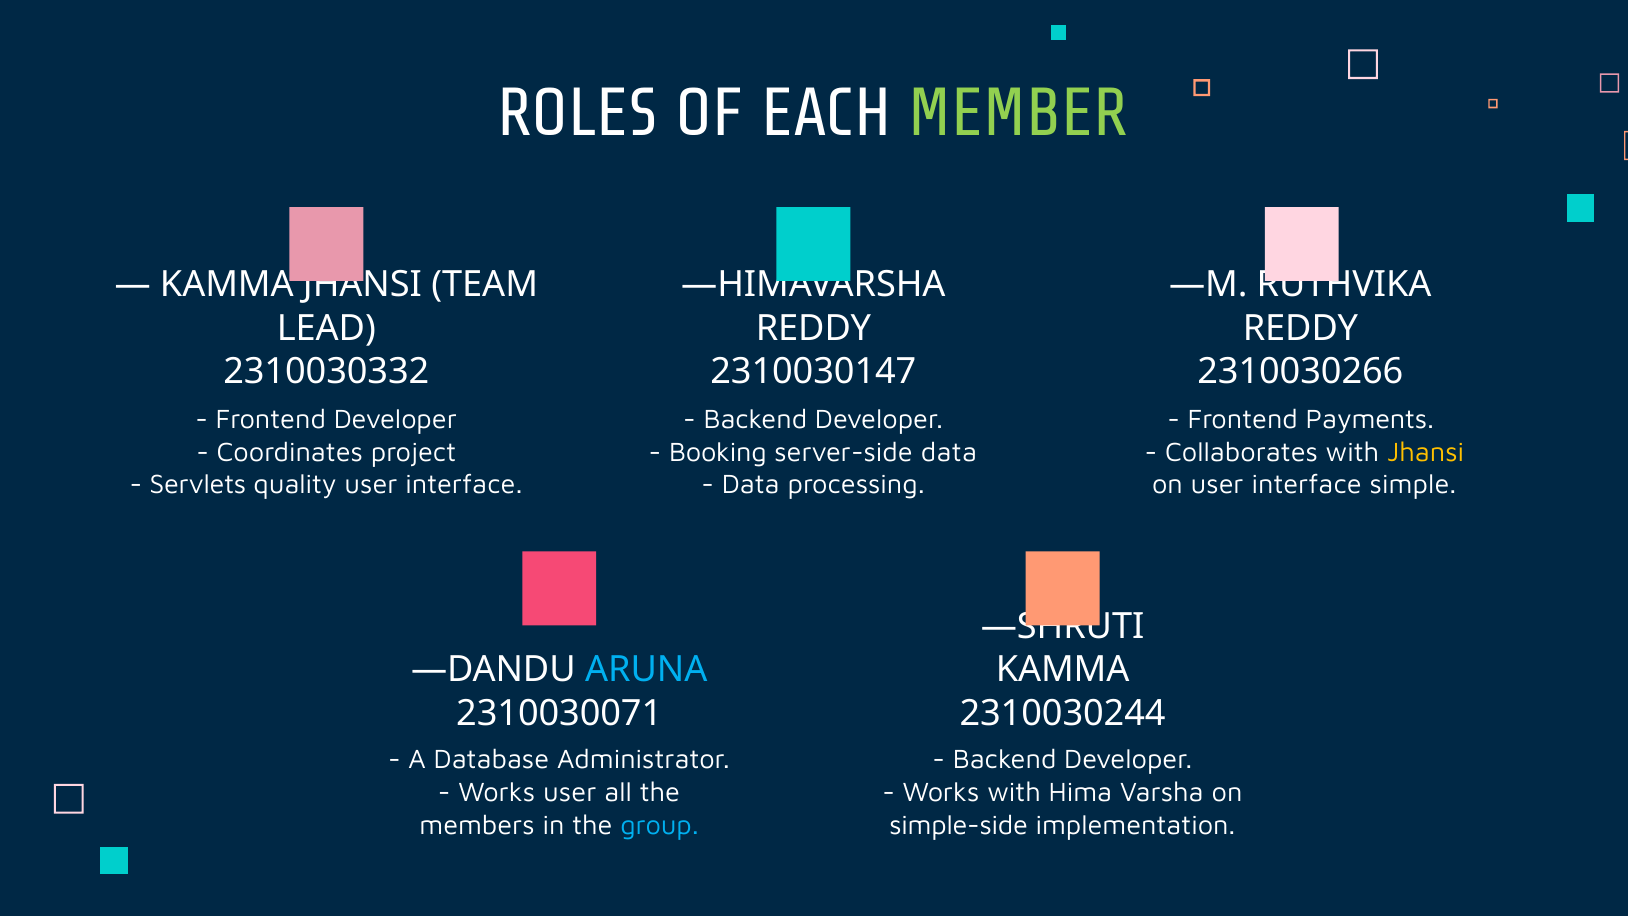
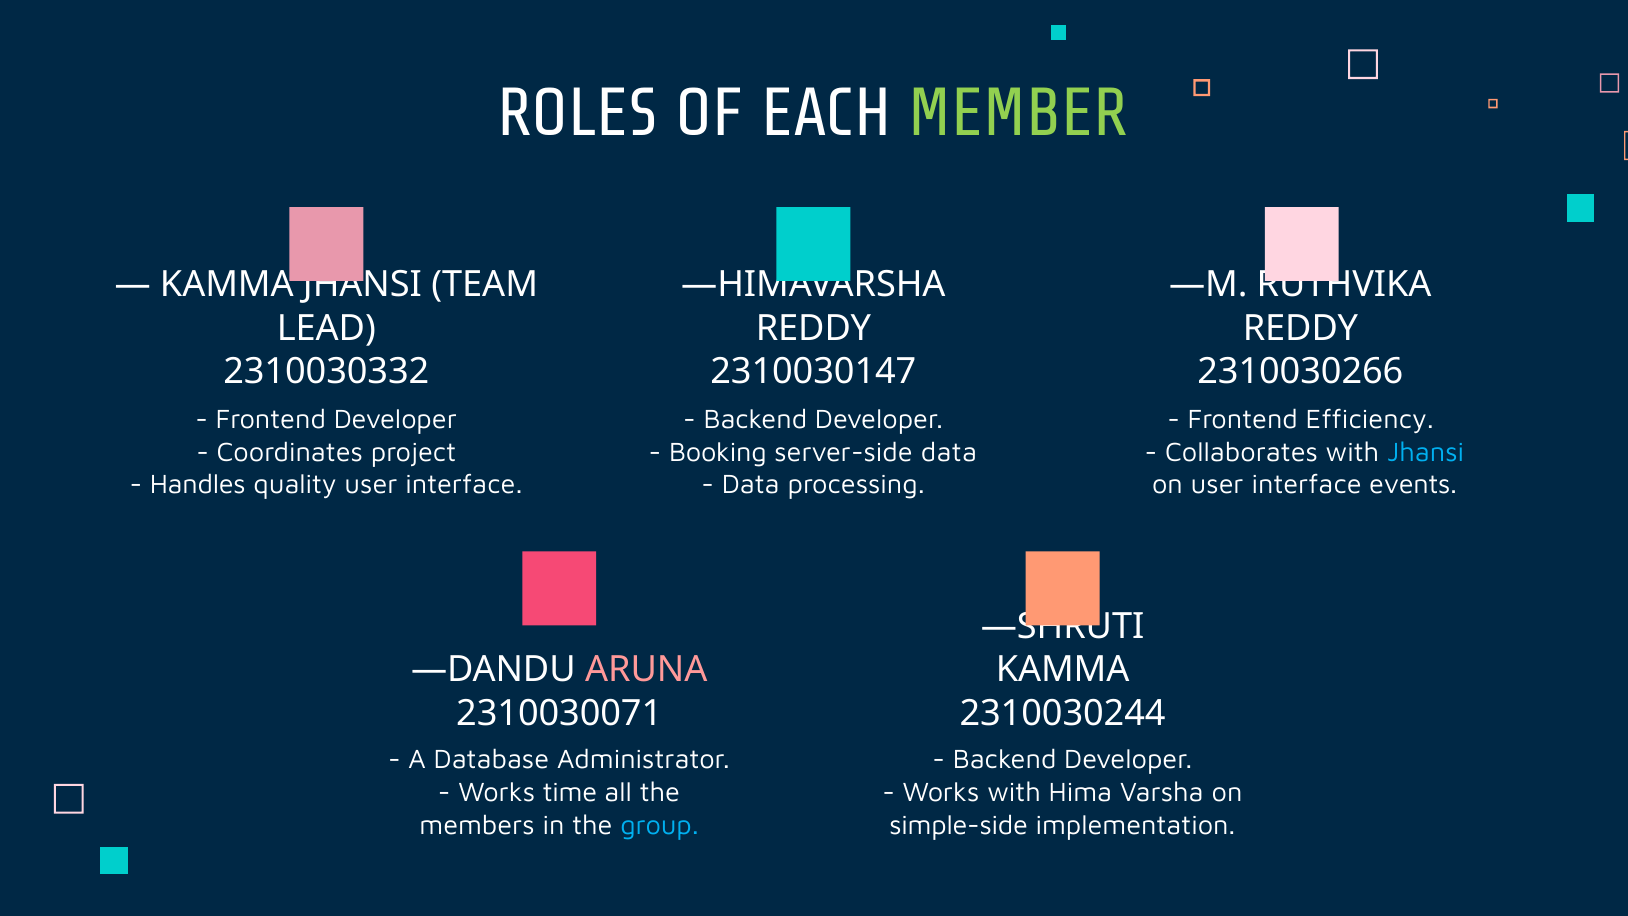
Payments: Payments -> Efficiency
Jhansi at (1426, 452) colour: yellow -> light blue
Servlets: Servlets -> Handles
simple: simple -> events
ARUNA colour: light blue -> pink
Works user: user -> time
